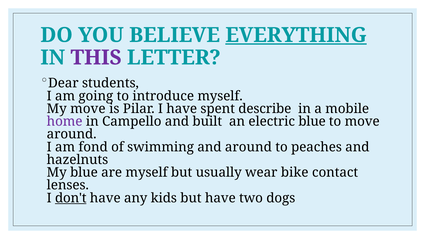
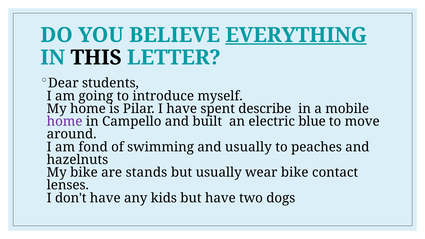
THIS colour: purple -> black
My move: move -> home
and around: around -> usually
My blue: blue -> bike
are myself: myself -> stands
don't underline: present -> none
